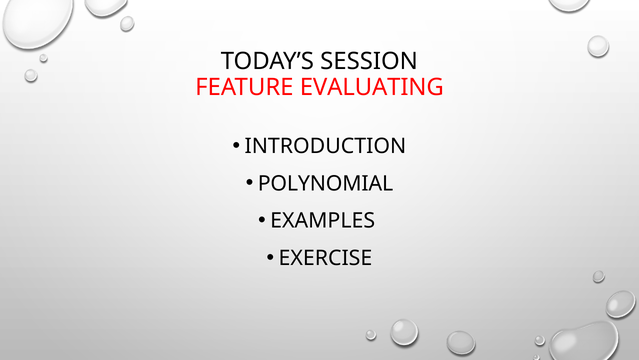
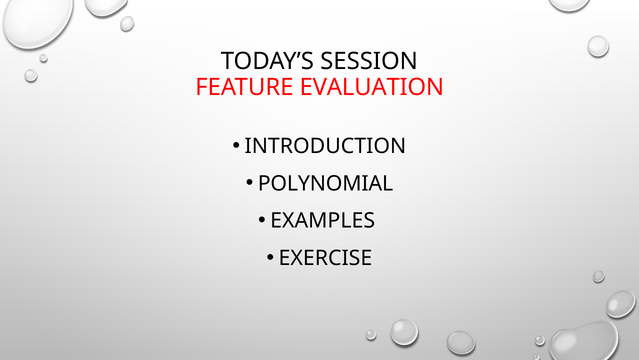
EVALUATING: EVALUATING -> EVALUATION
